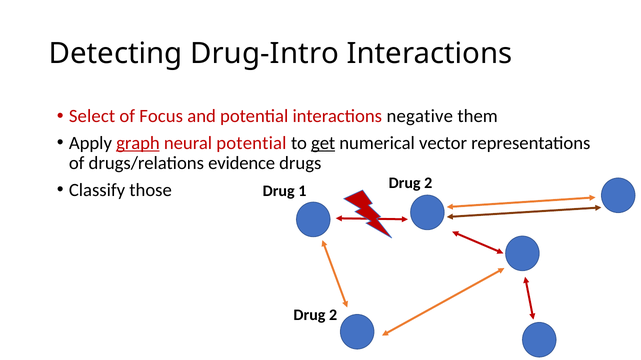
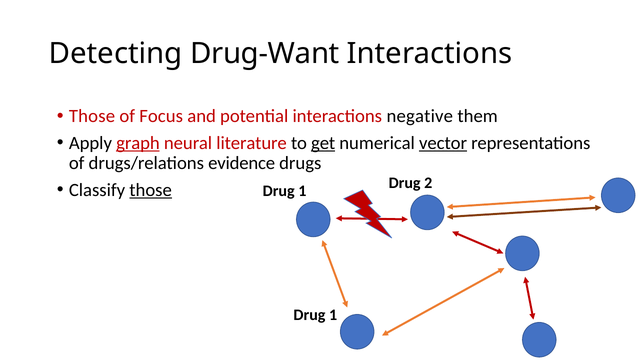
Drug-Intro: Drug-Intro -> Drug-Want
Select at (92, 116): Select -> Those
neural potential: potential -> literature
vector underline: none -> present
those at (151, 190) underline: none -> present
2 at (333, 316): 2 -> 1
